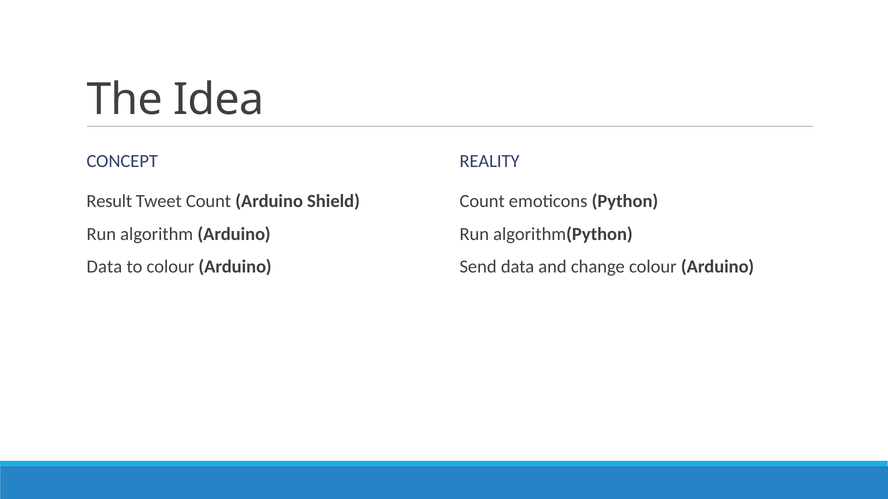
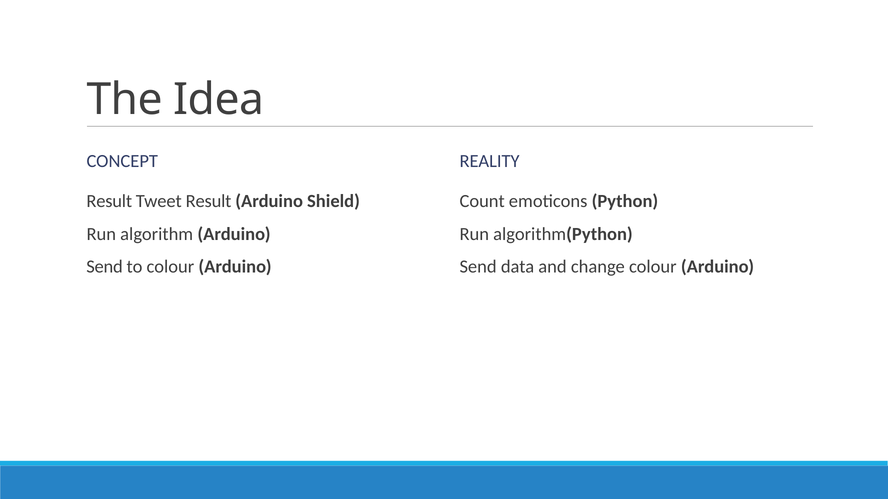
Tweet Count: Count -> Result
Data at (104, 267): Data -> Send
